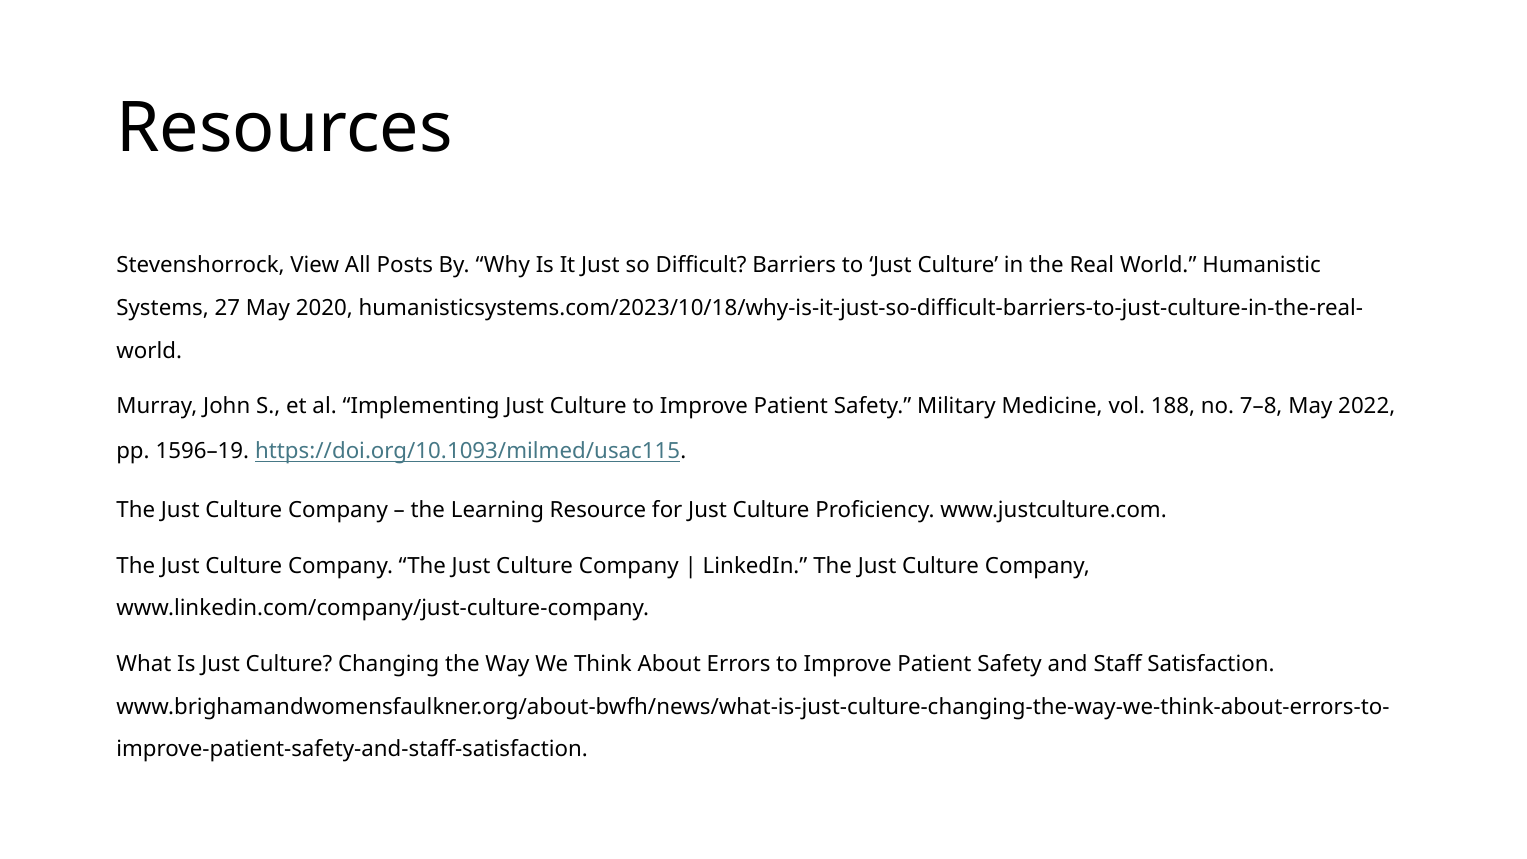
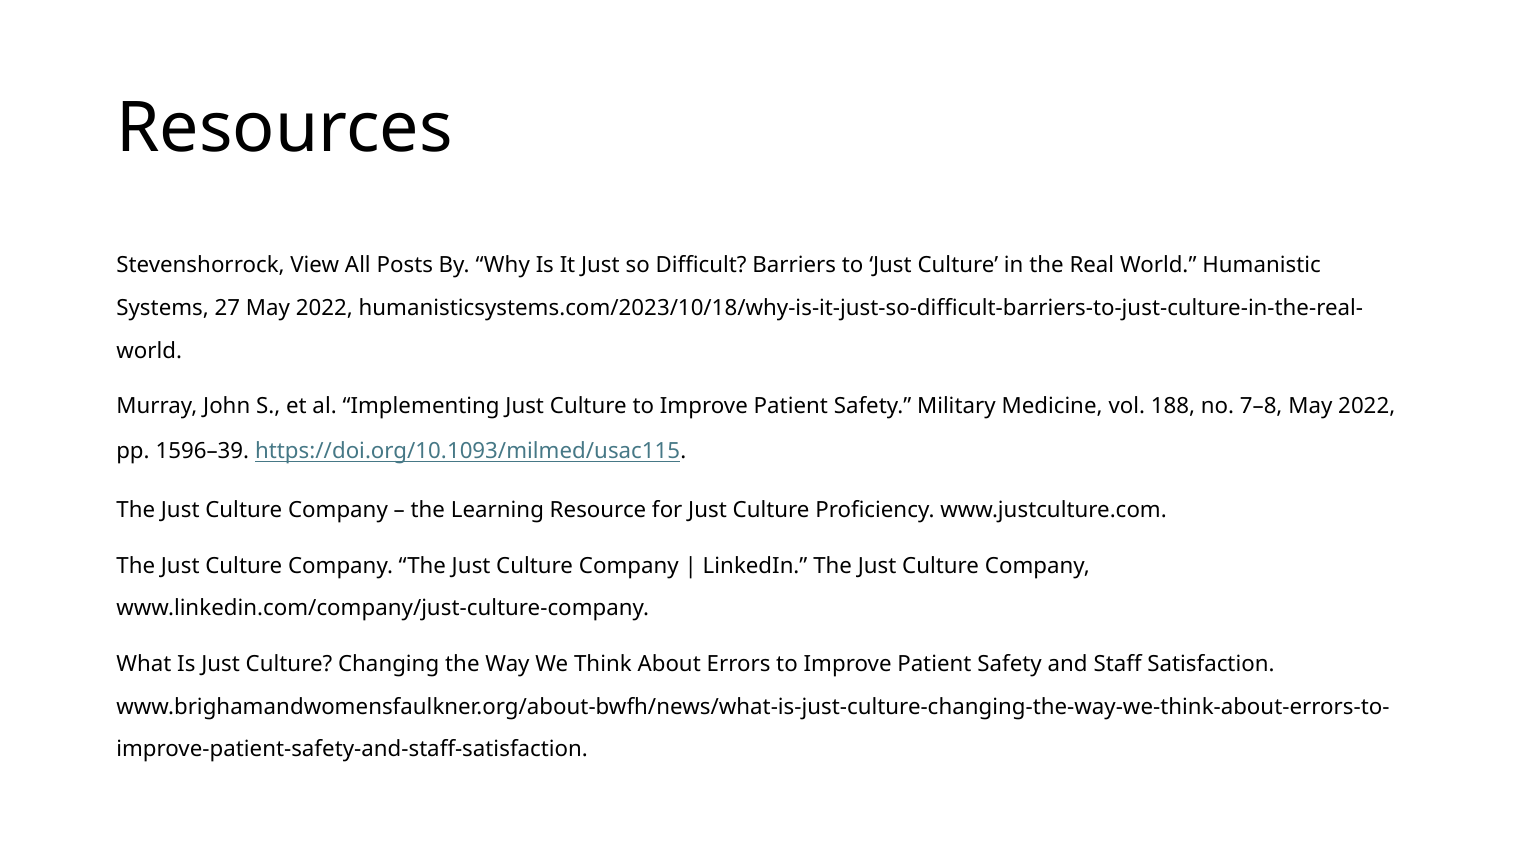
27 May 2020: 2020 -> 2022
1596–19: 1596–19 -> 1596–39
